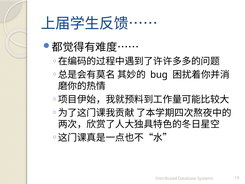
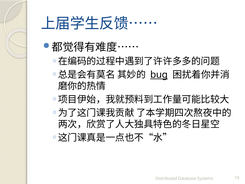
bug underline: none -> present
